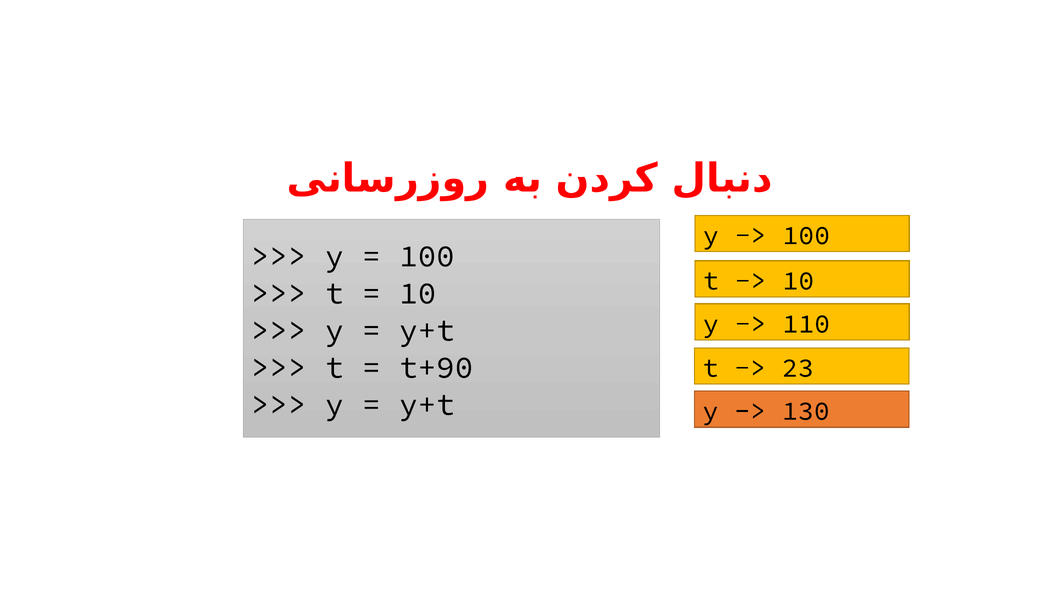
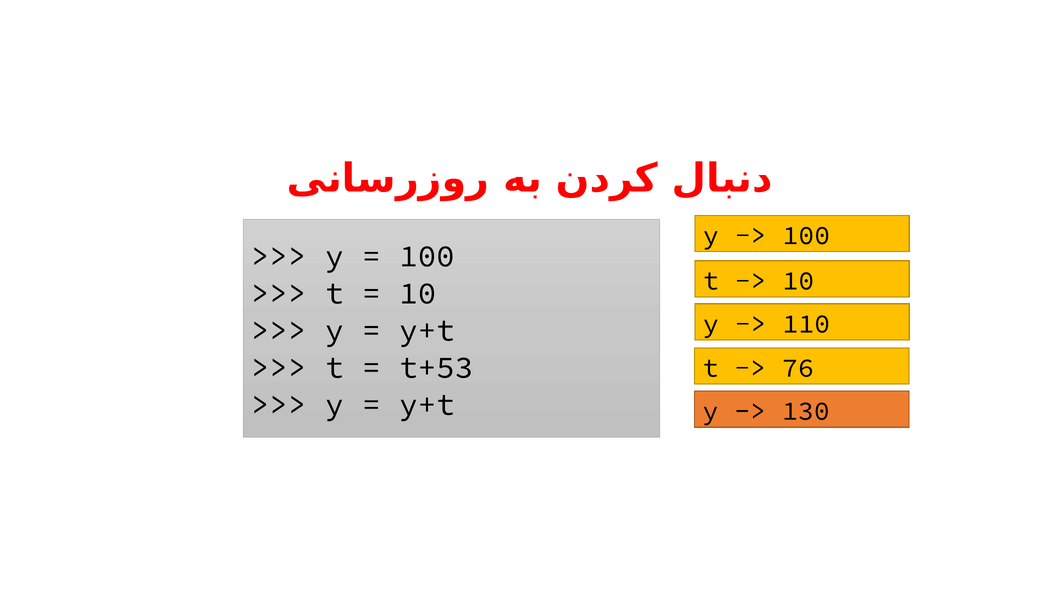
t+90: t+90 -> t+53
23: 23 -> 76
